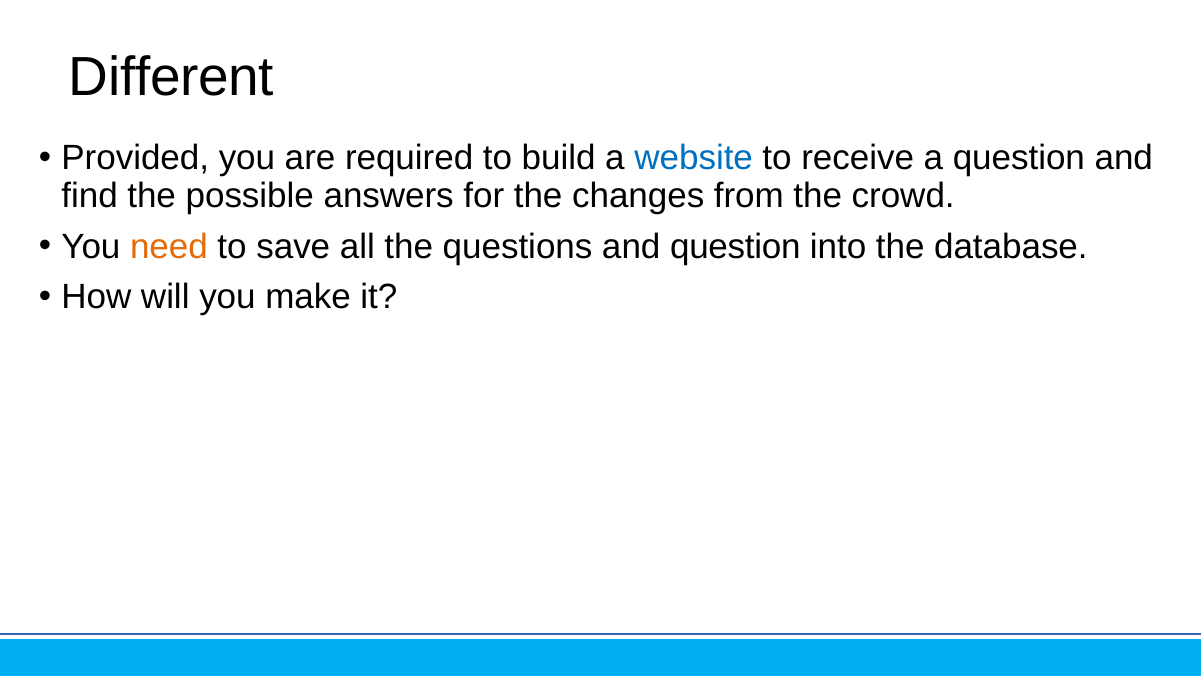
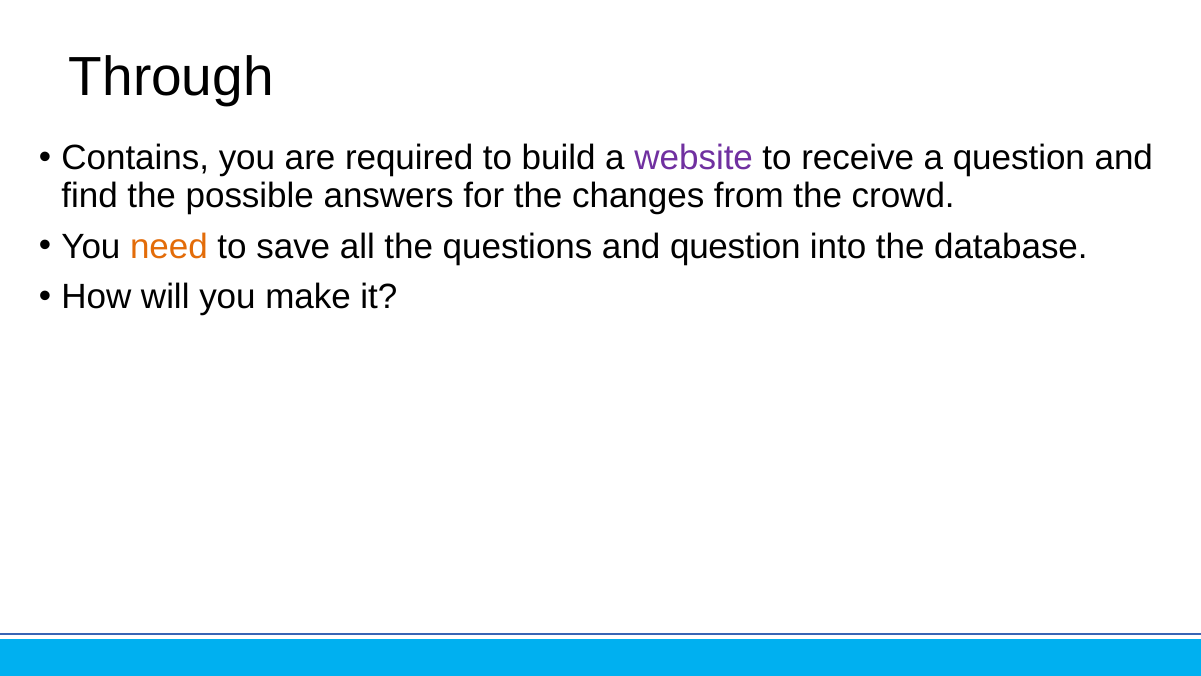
Different: Different -> Through
Provided: Provided -> Contains
website colour: blue -> purple
